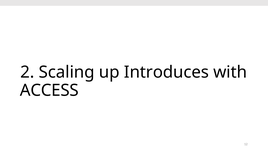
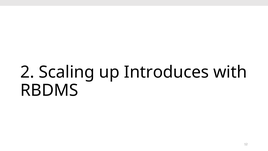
ACCESS: ACCESS -> RBDMS
